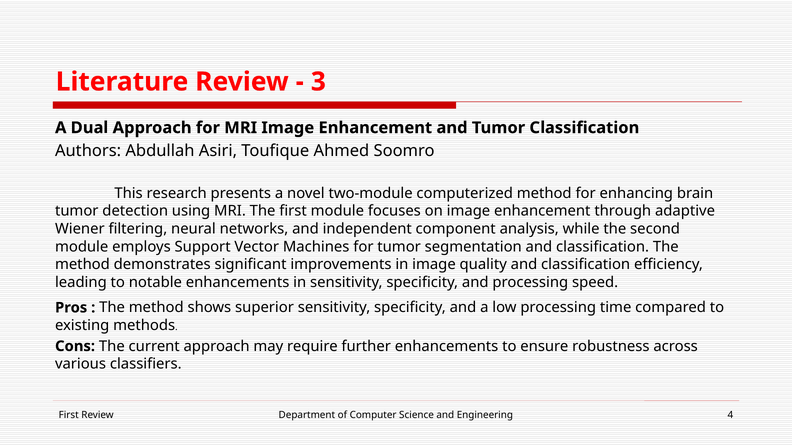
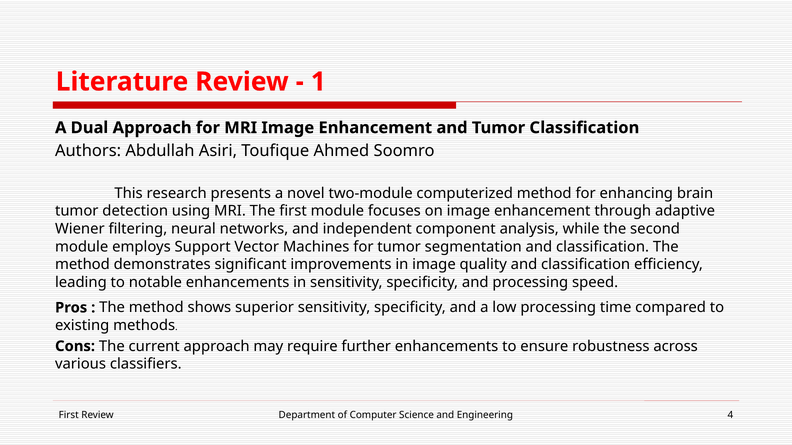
3: 3 -> 1
